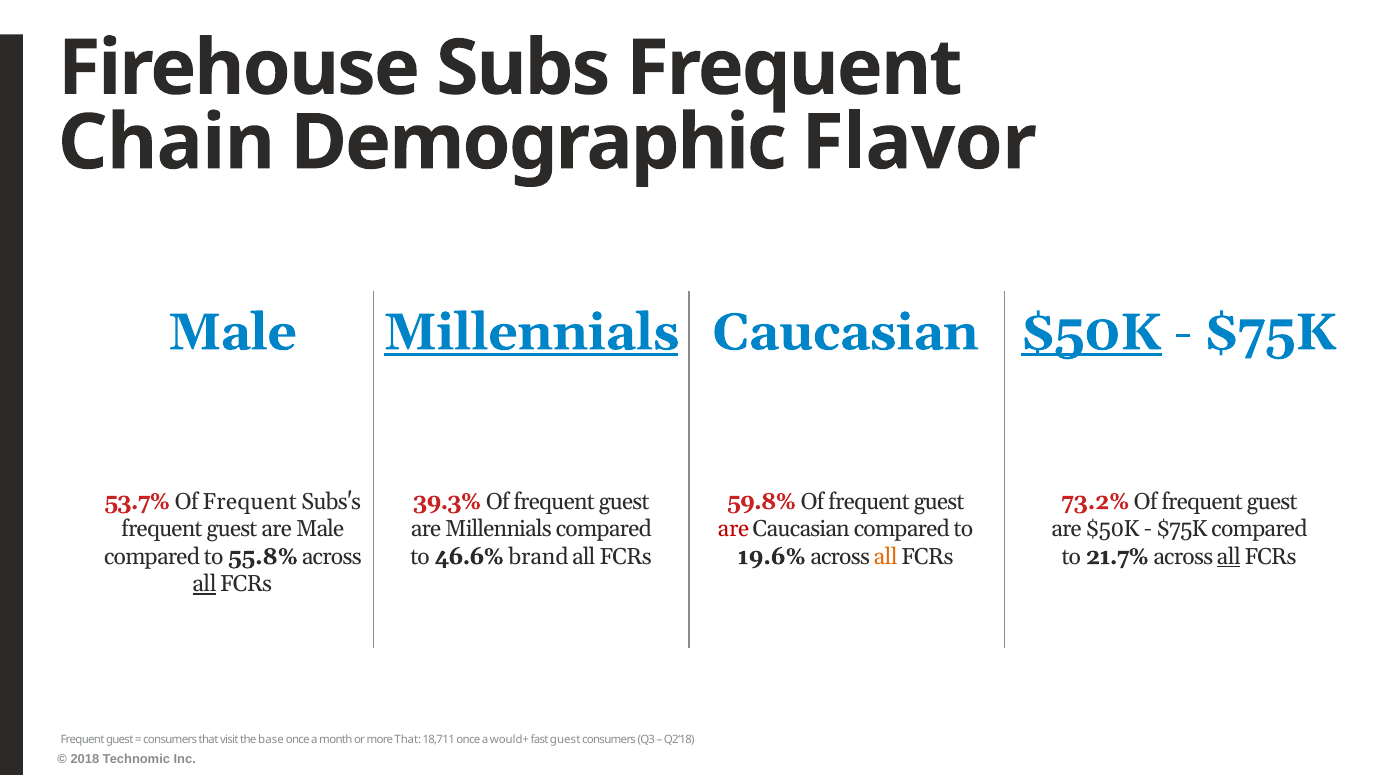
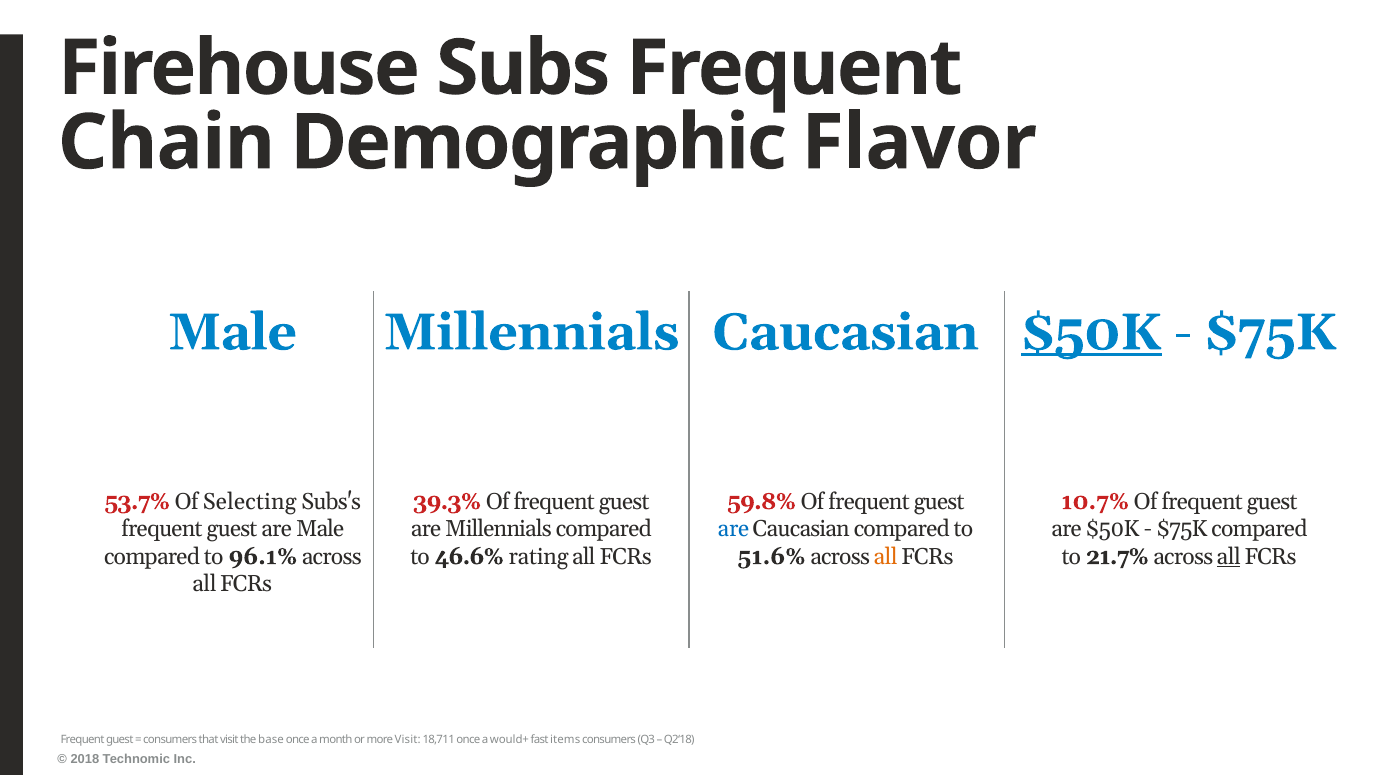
Millennials at (532, 332) underline: present -> none
53.7% Of Frequent: Frequent -> Selecting
73.2%: 73.2% -> 10.7%
are at (733, 529) colour: red -> blue
19.6%: 19.6% -> 51.6%
55.8%: 55.8% -> 96.1%
brand: brand -> rating
all at (204, 584) underline: present -> none
more That: That -> Visit
fast guest: guest -> items
